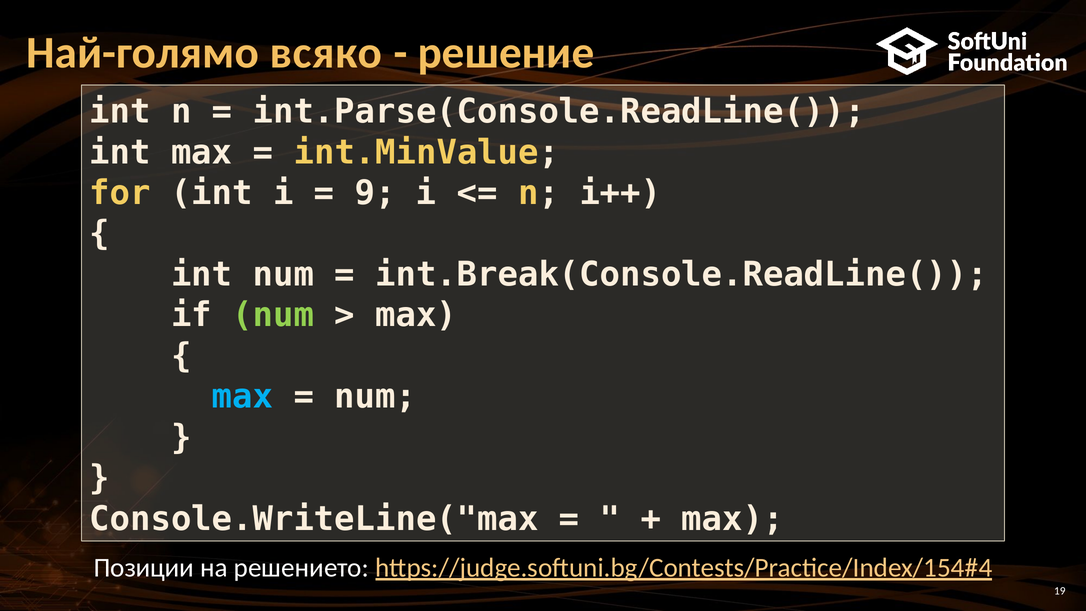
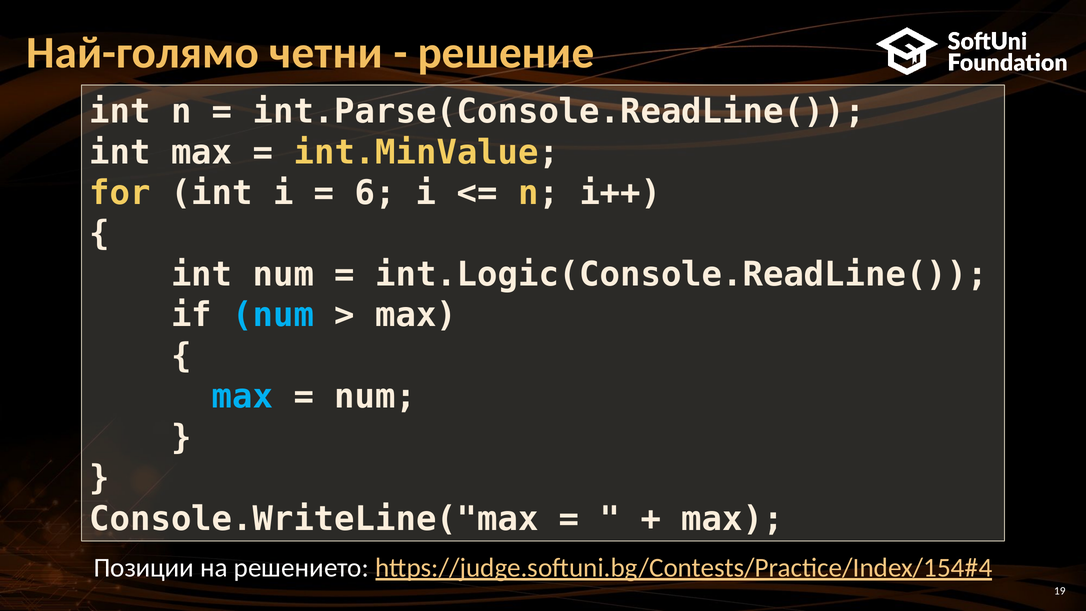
всяко: всяко -> четни
9: 9 -> 6
int.Break(Console.ReadLine(: int.Break(Console.ReadLine( -> int.Logic(Console.ReadLine(
num at (273, 315) colour: light green -> light blue
